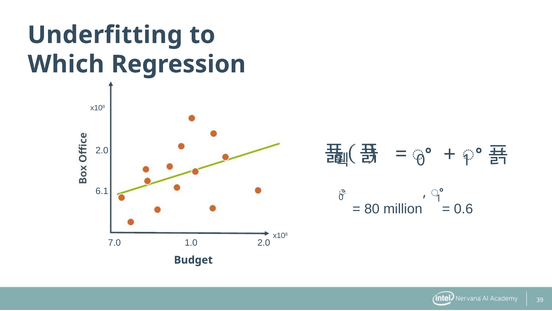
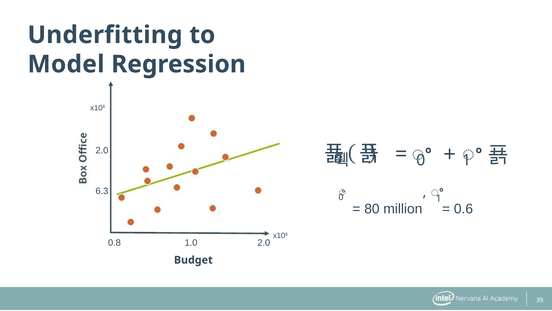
Which: Which -> Model
6.1: 6.1 -> 6.3
7.0: 7.0 -> 0.8
